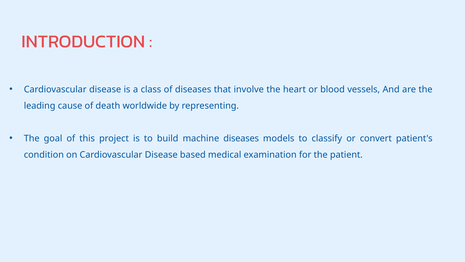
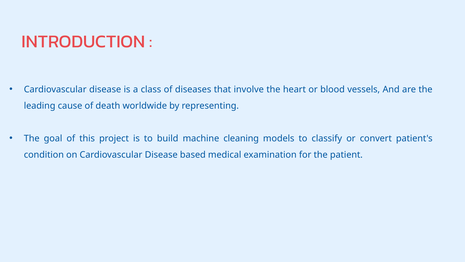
machine diseases: diseases -> cleaning
